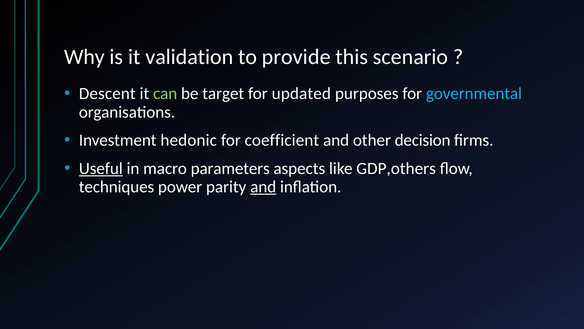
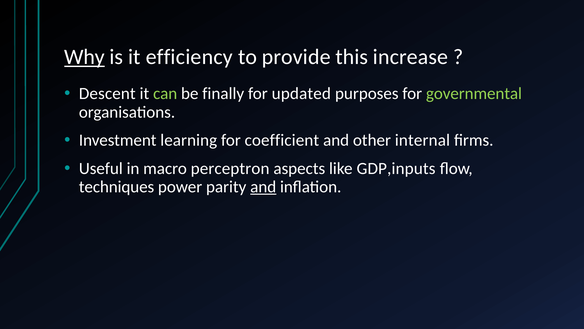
Why underline: none -> present
validation: validation -> efficiency
scenario: scenario -> increase
target: target -> finally
governmental colour: light blue -> light green
hedonic: hedonic -> learning
decision: decision -> internal
Useful underline: present -> none
parameters: parameters -> perceptron
GDP,others: GDP,others -> GDP,inputs
